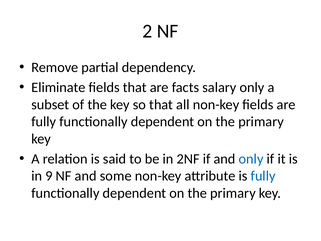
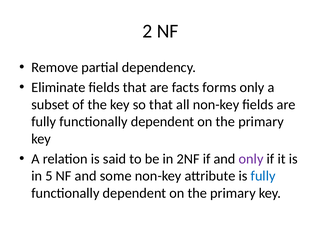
salary: salary -> forms
only at (251, 159) colour: blue -> purple
9: 9 -> 5
